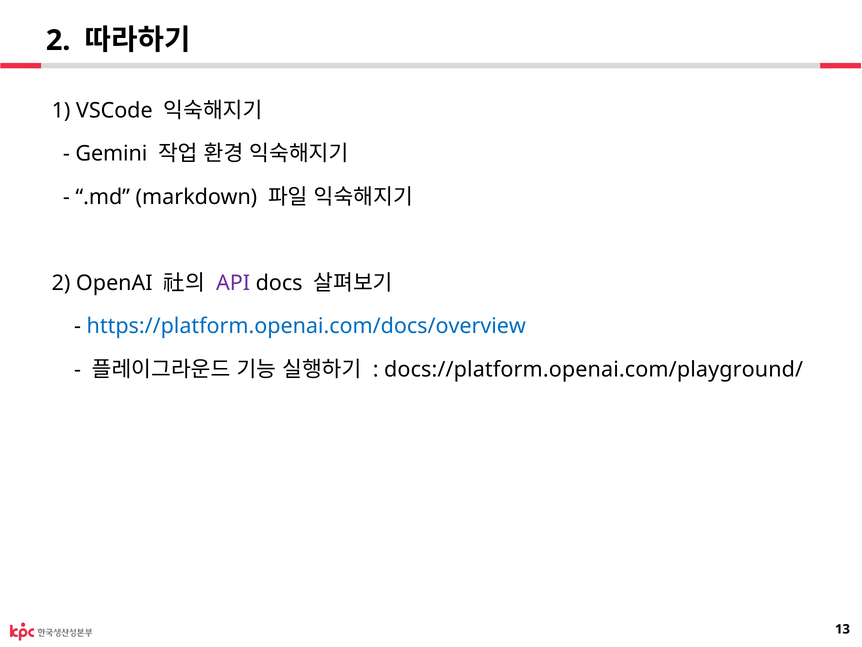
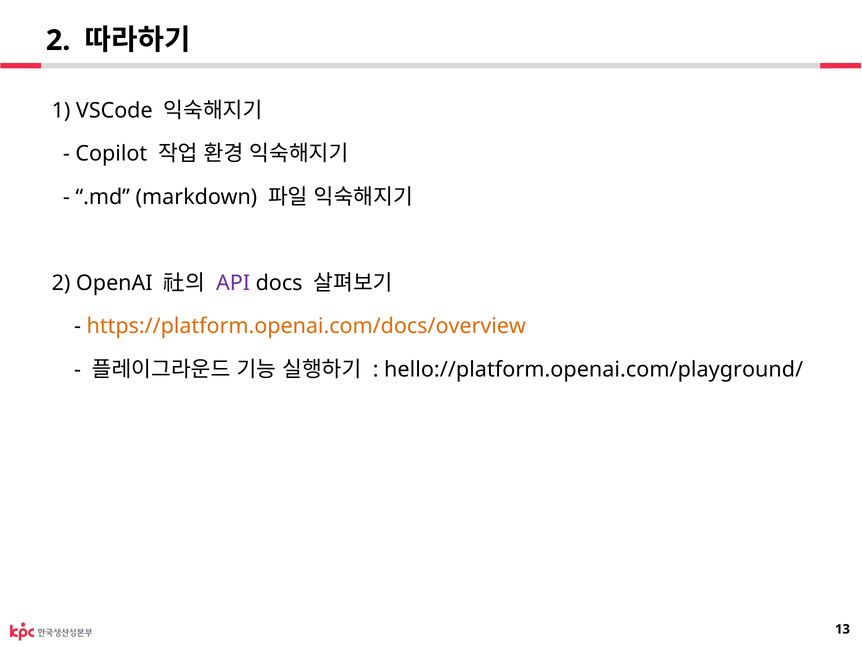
Gemini: Gemini -> Copilot
https://platform.openai.com/docs/overview colour: blue -> orange
docs://platform.openai.com/playground/: docs://platform.openai.com/playground/ -> hello://platform.openai.com/playground/
